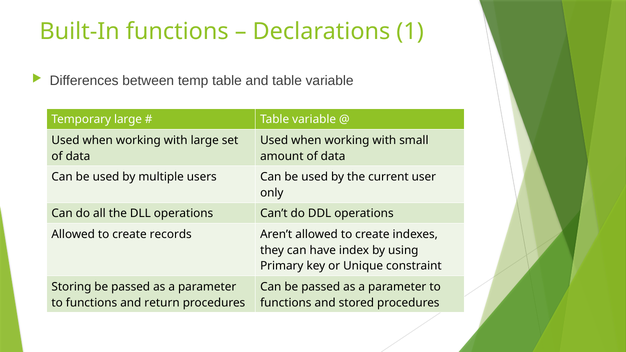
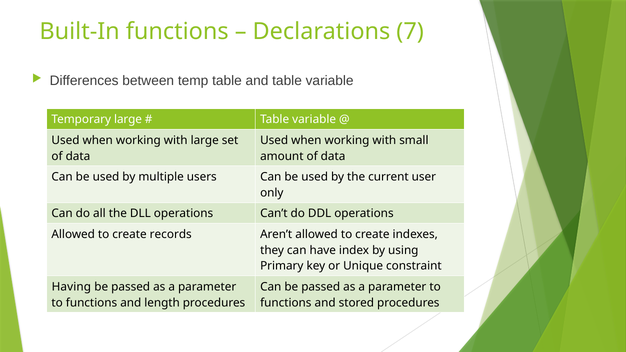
1: 1 -> 7
Storing: Storing -> Having
return: return -> length
